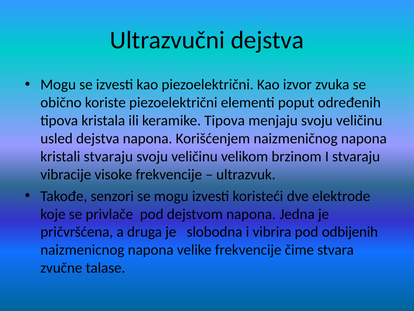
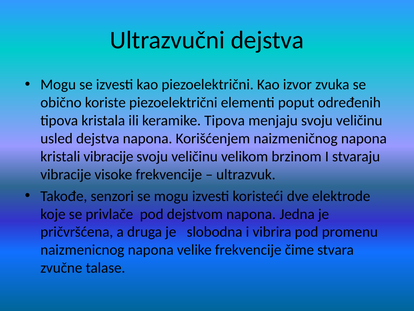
kristali stvaraju: stvaraju -> vibracije
odbijenih: odbijenih -> promenu
